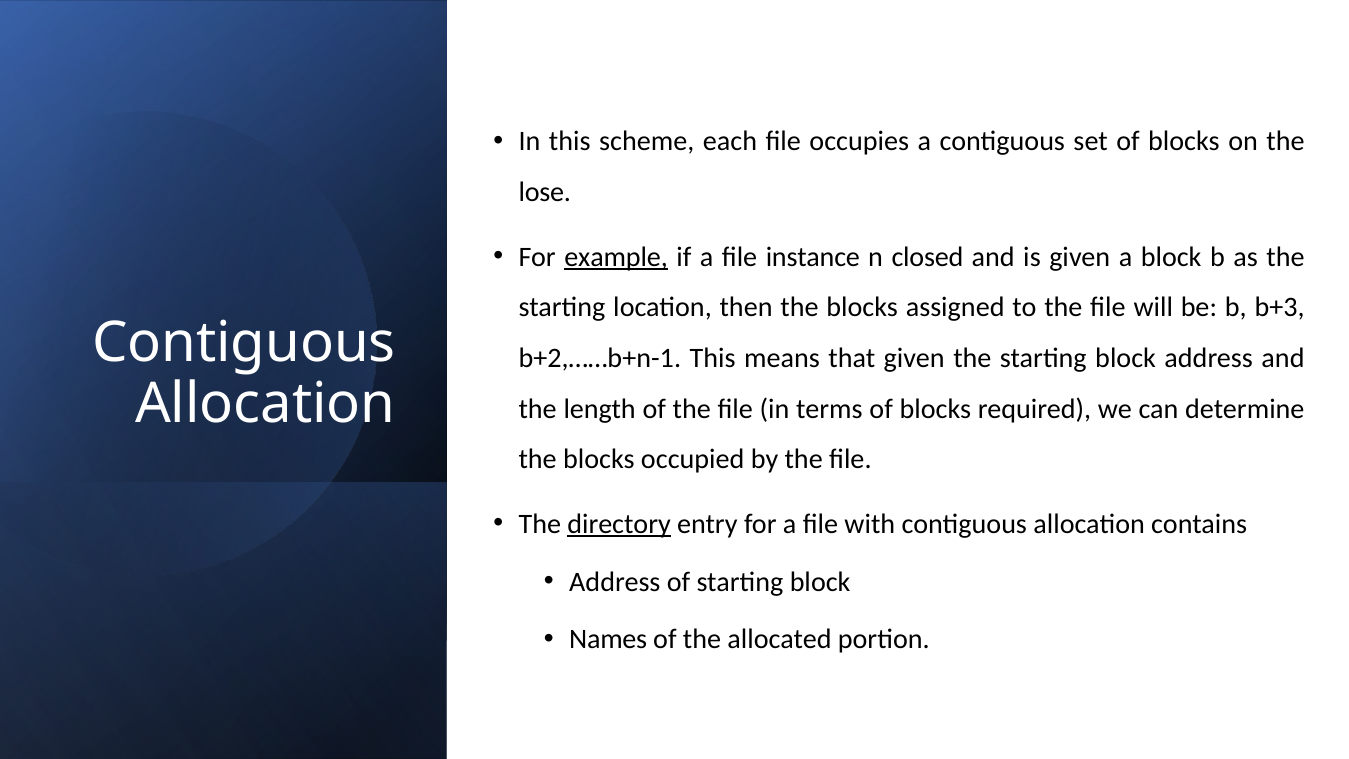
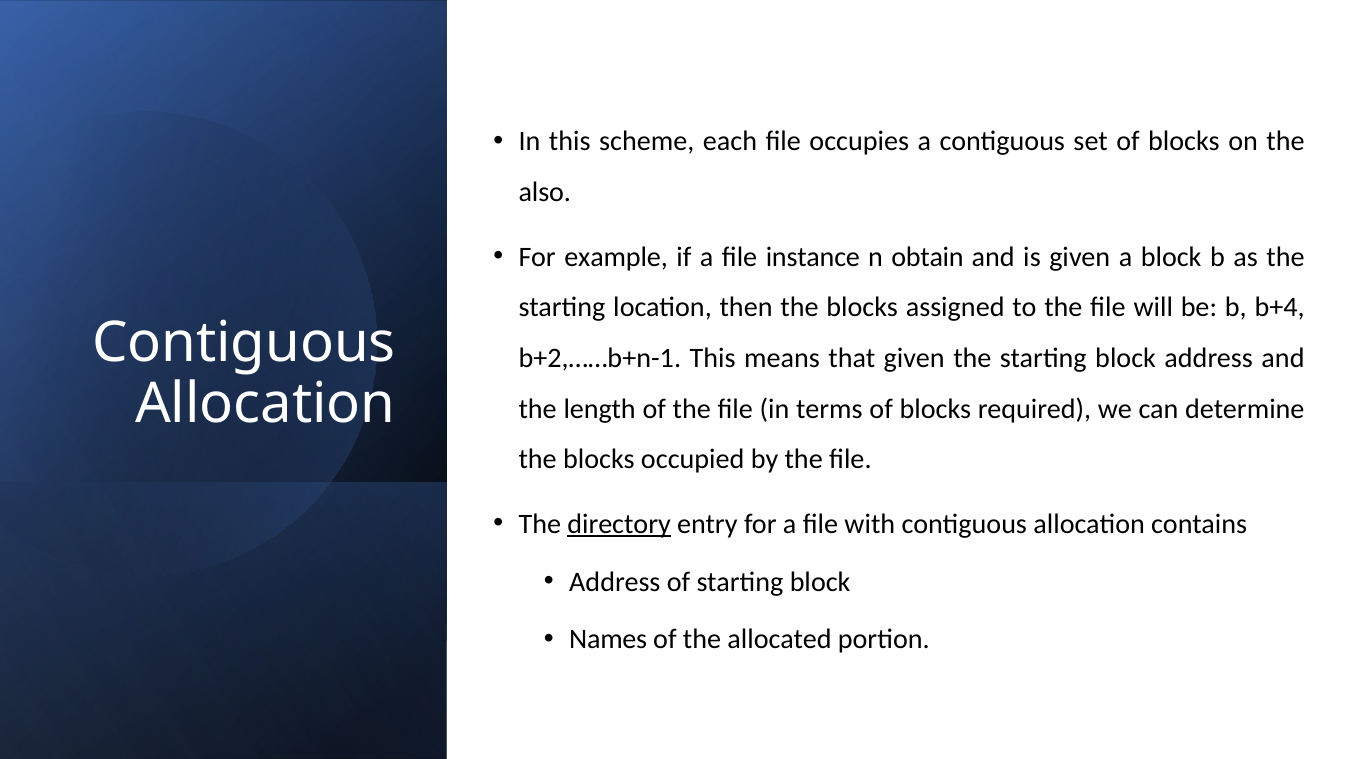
lose: lose -> also
example underline: present -> none
closed: closed -> obtain
b+3: b+3 -> b+4
